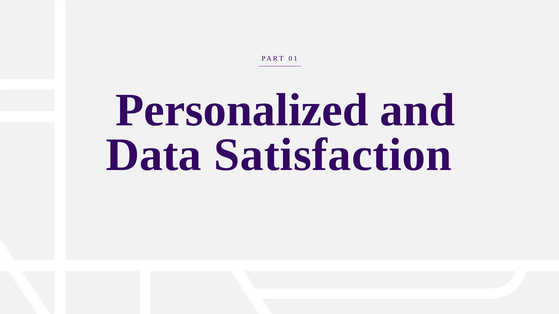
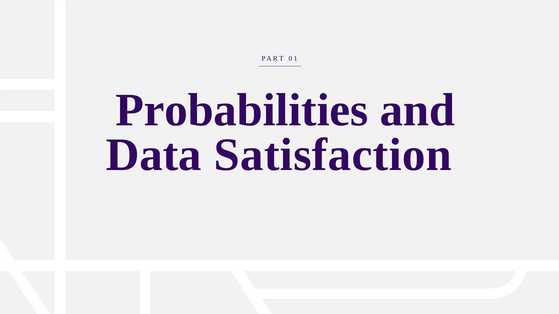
Personalized: Personalized -> Probabilities
